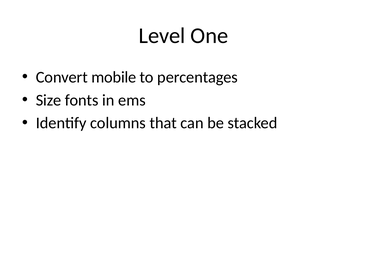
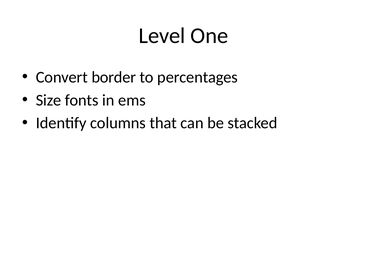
mobile: mobile -> border
